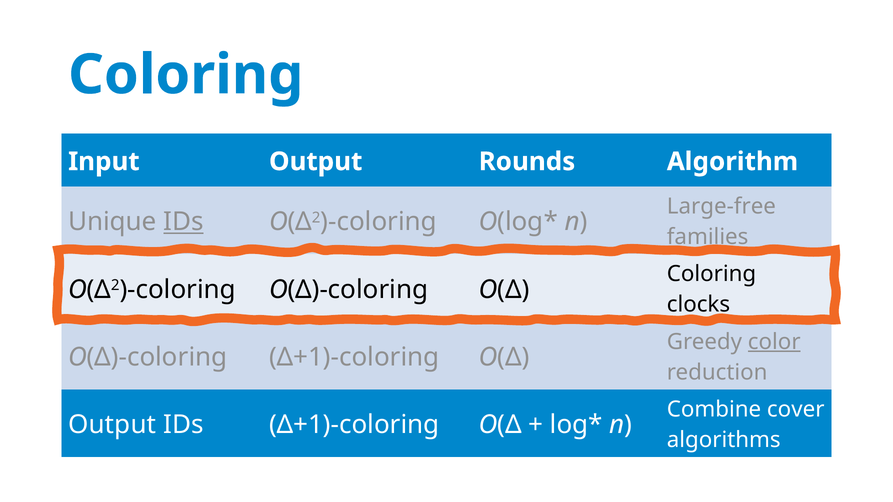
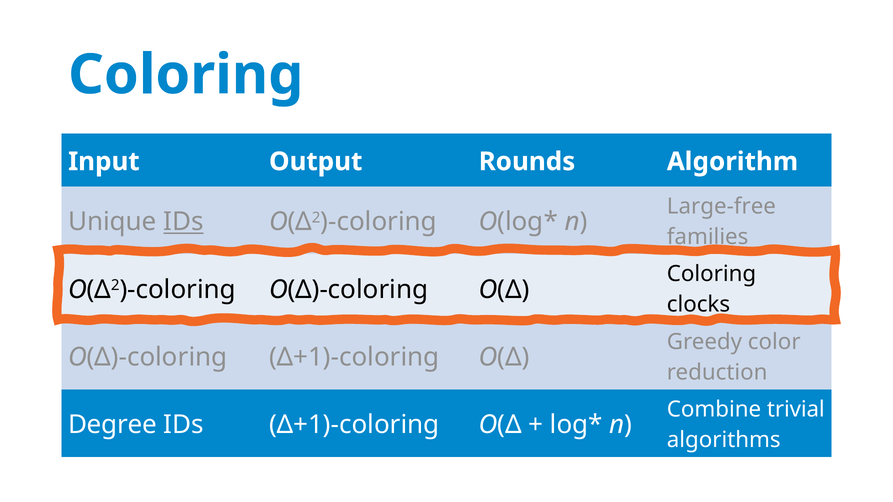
color underline: present -> none
cover: cover -> trivial
Output at (112, 425): Output -> Degree
